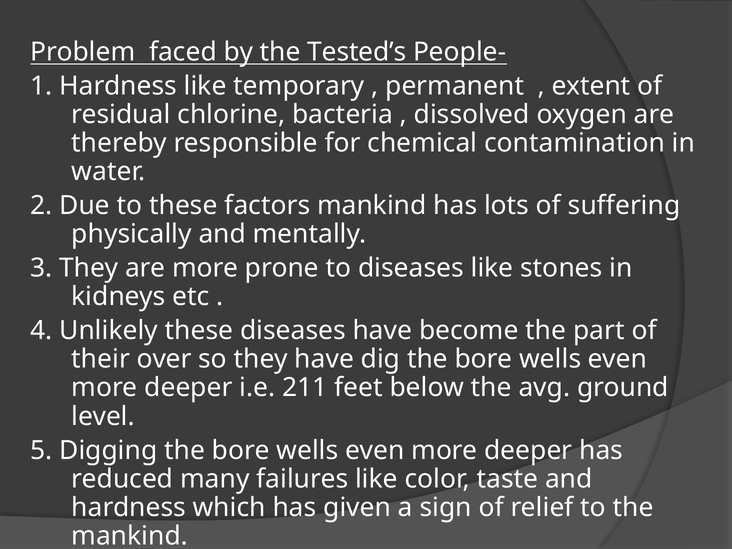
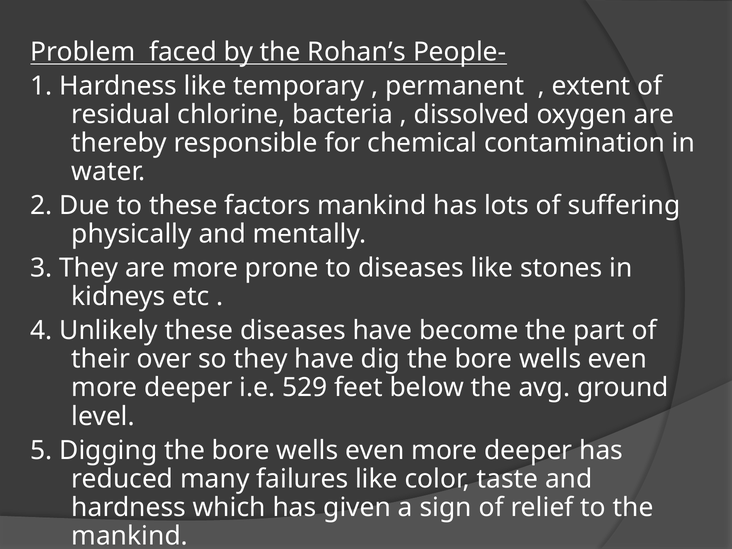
Tested’s: Tested’s -> Rohan’s
211: 211 -> 529
